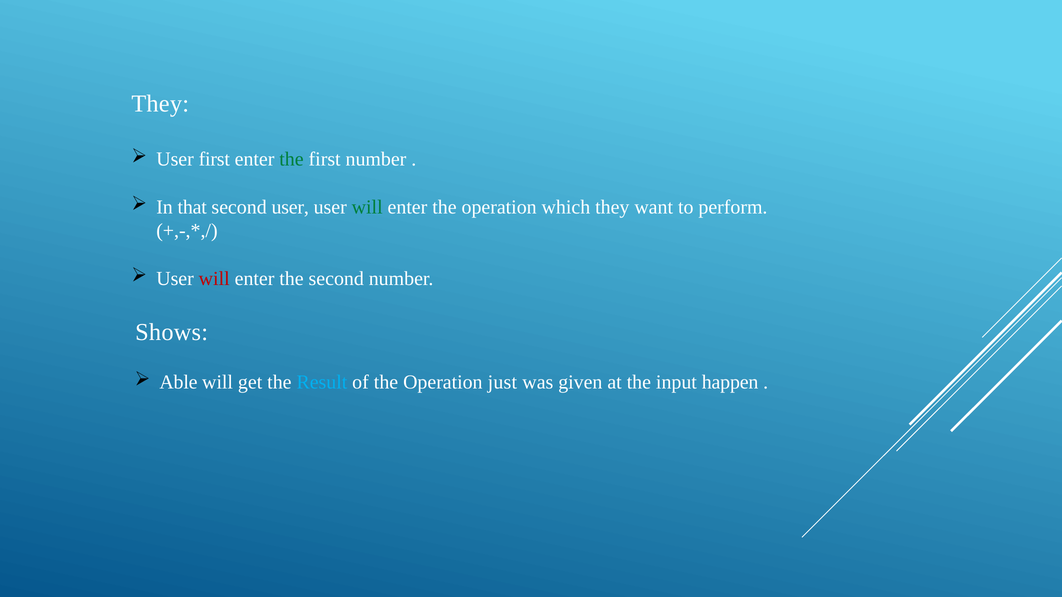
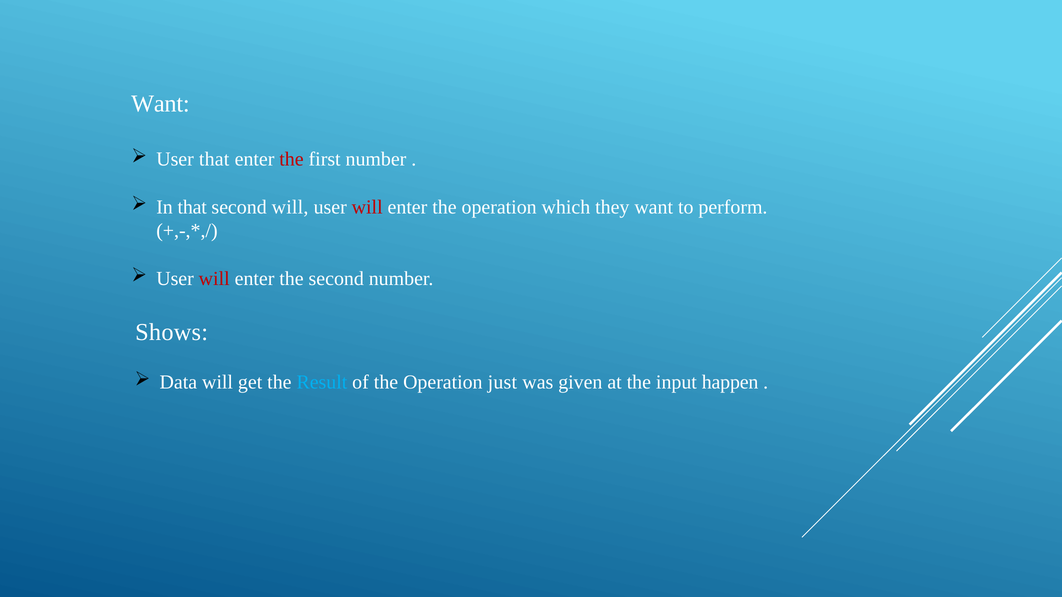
They at (160, 104): They -> Want
User first: first -> that
the at (291, 159) colour: green -> red
second user: user -> will
will at (367, 207) colour: green -> red
Able: Able -> Data
